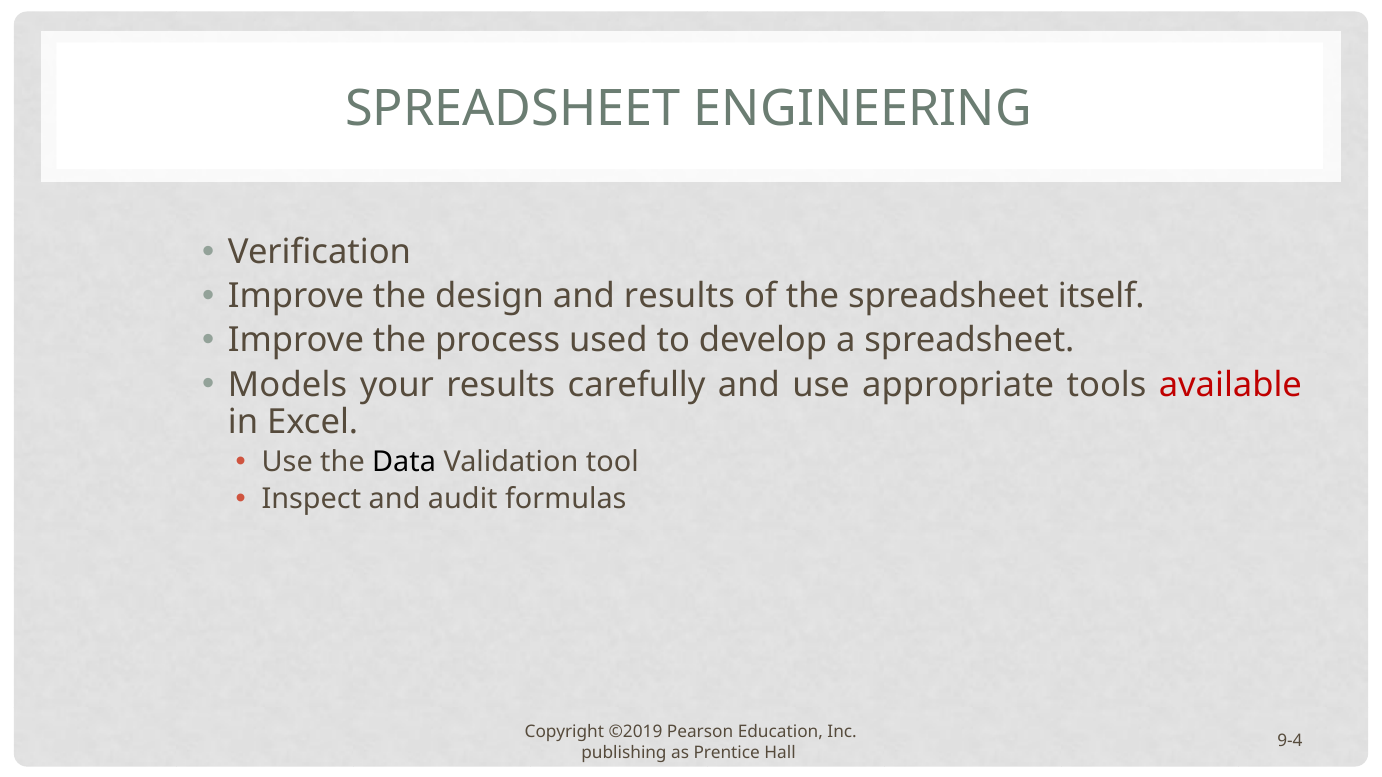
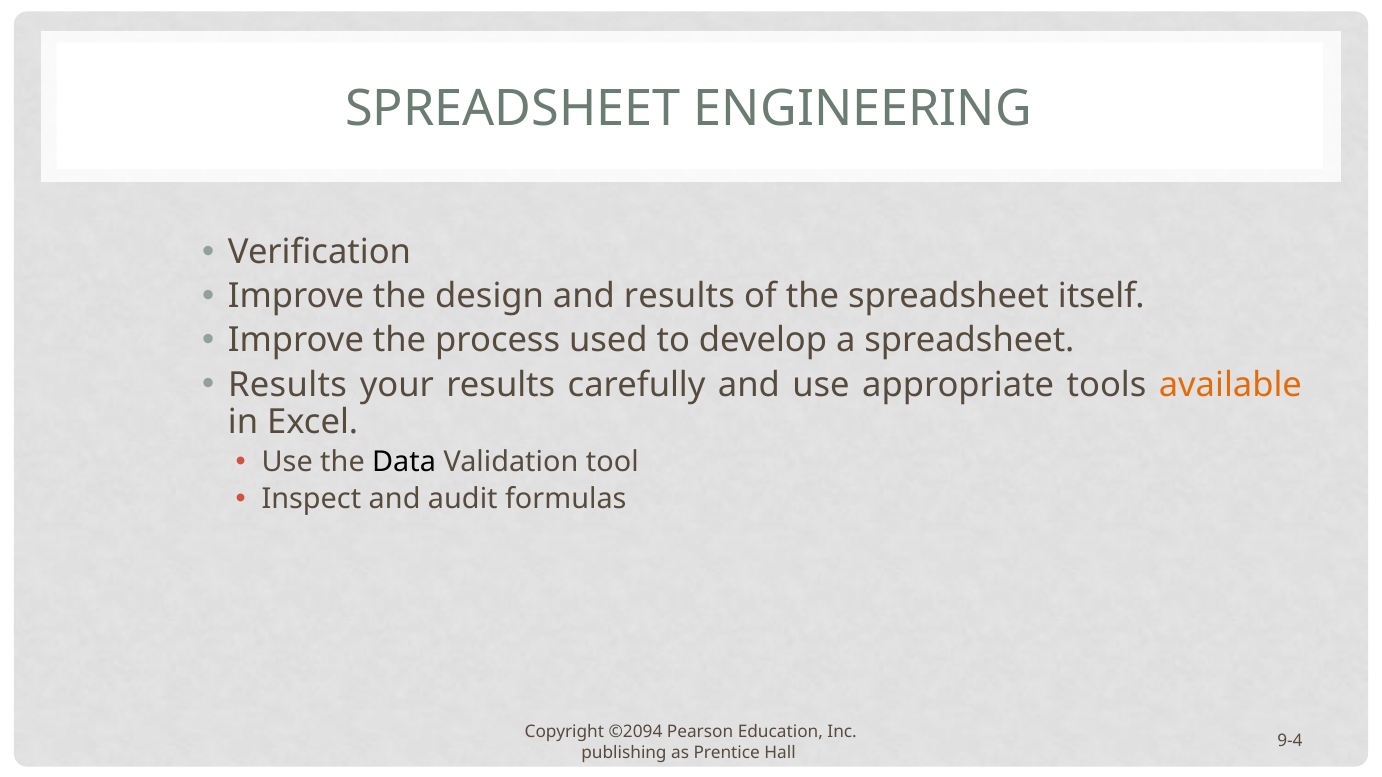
Models at (288, 385): Models -> Results
available colour: red -> orange
©2019: ©2019 -> ©2094
